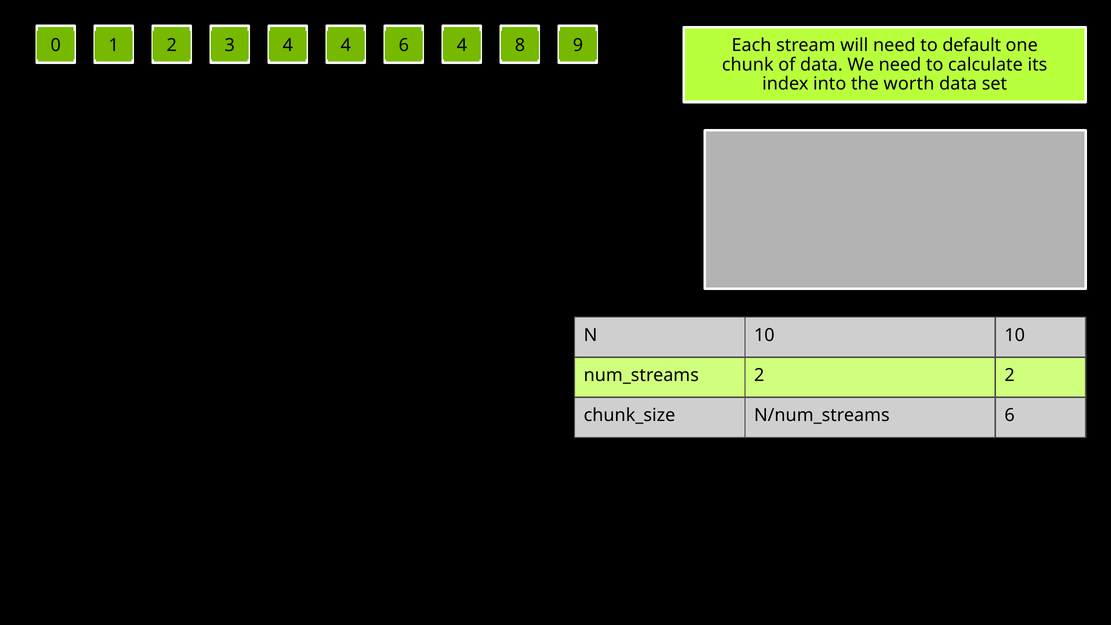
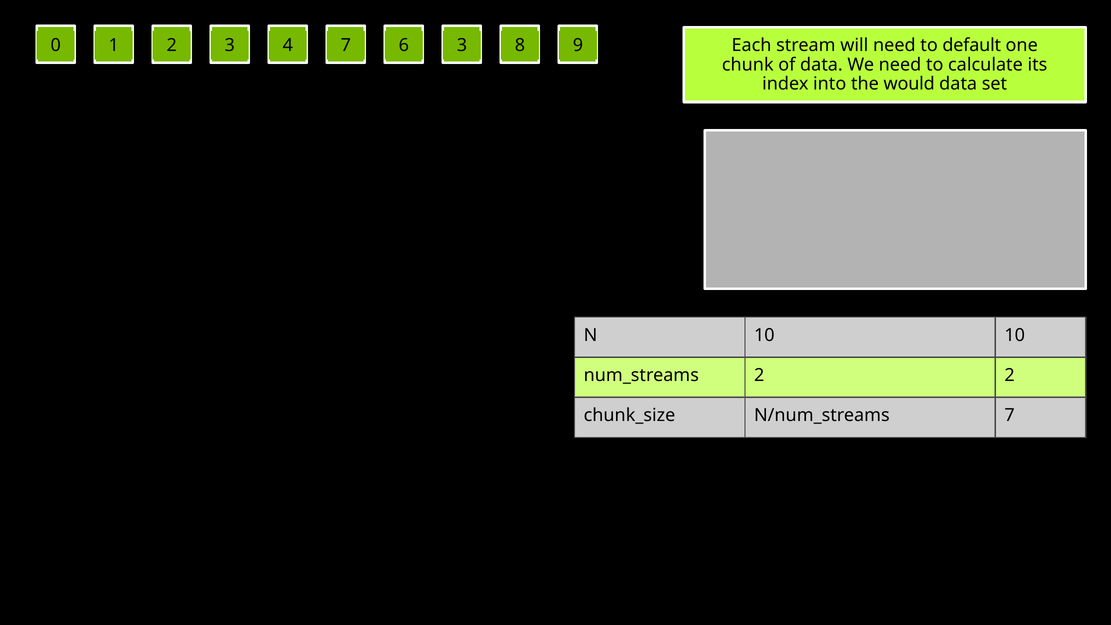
4 4: 4 -> 7
6 4: 4 -> 3
worth: worth -> would
6 at (1010, 415): 6 -> 7
